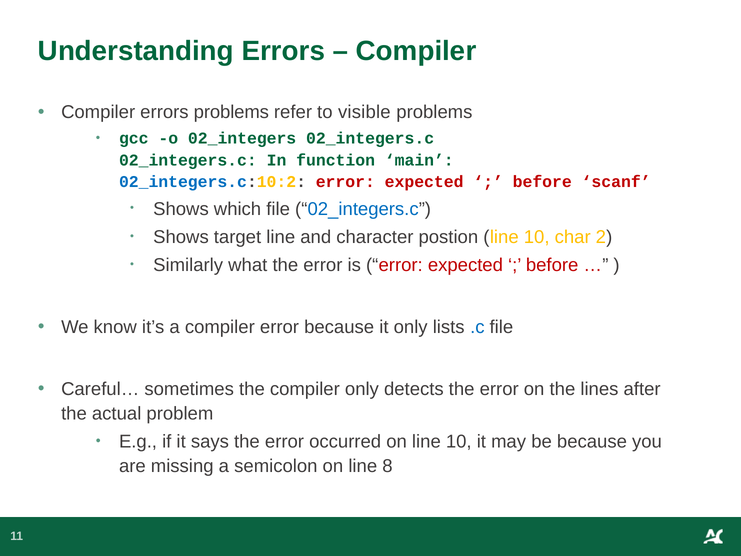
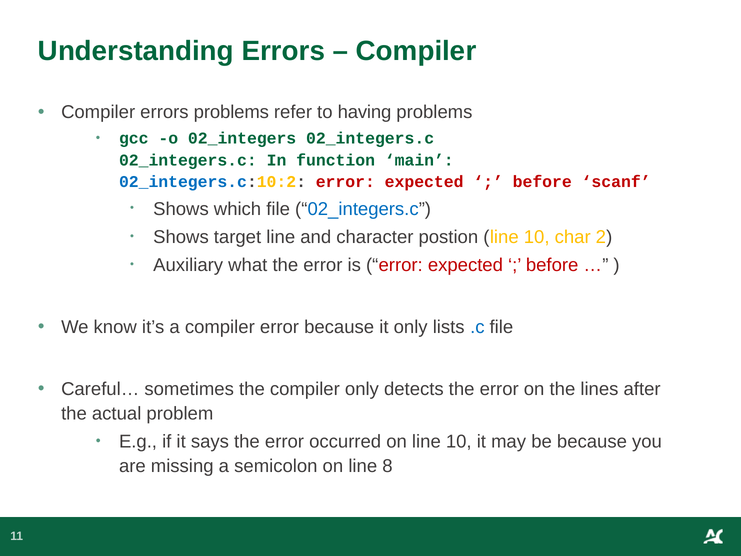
visible: visible -> having
Similarly: Similarly -> Auxiliary
